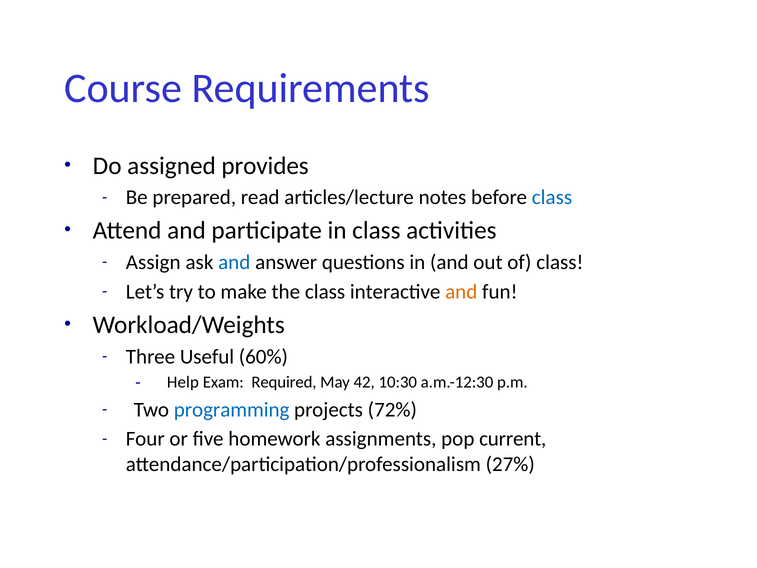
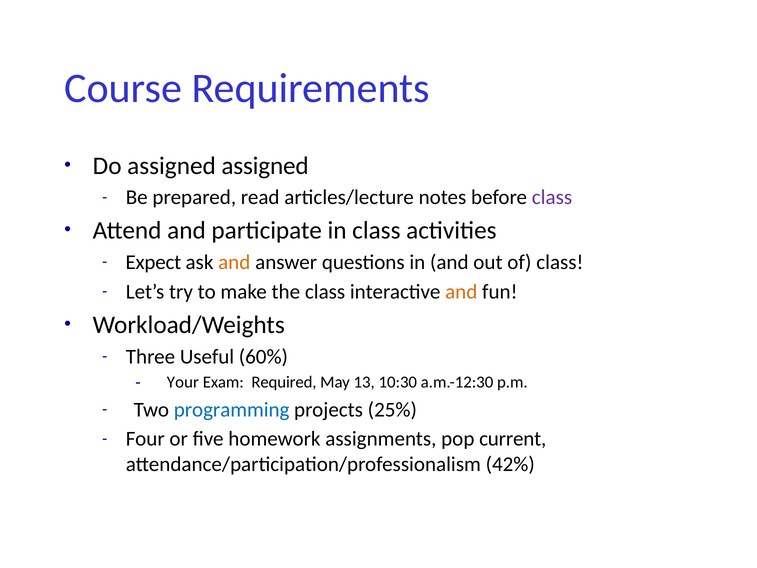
assigned provides: provides -> assigned
class at (552, 197) colour: blue -> purple
Assign: Assign -> Expect
and at (234, 262) colour: blue -> orange
Help: Help -> Your
42: 42 -> 13
72%: 72% -> 25%
27%: 27% -> 42%
